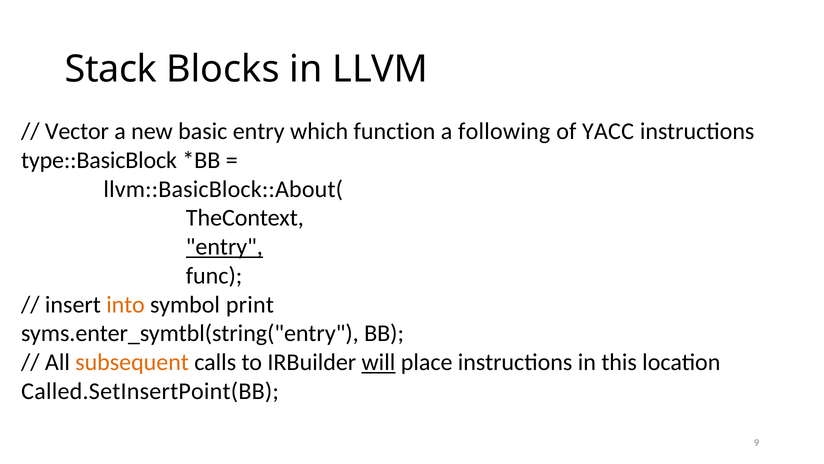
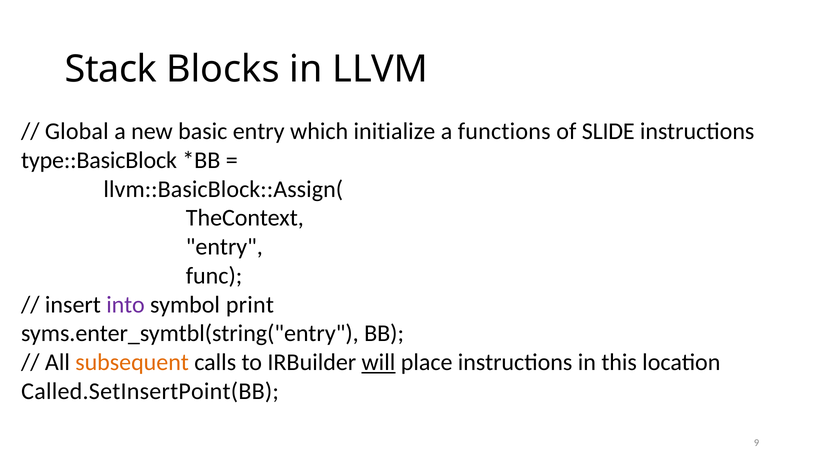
Vector: Vector -> Global
function: function -> initialize
following: following -> functions
YACC: YACC -> SLIDE
llvm::BasicBlock::About(: llvm::BasicBlock::About( -> llvm::BasicBlock::Assign(
entry at (224, 247) underline: present -> none
into colour: orange -> purple
